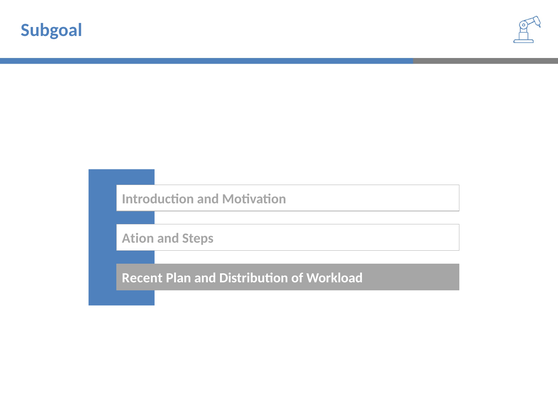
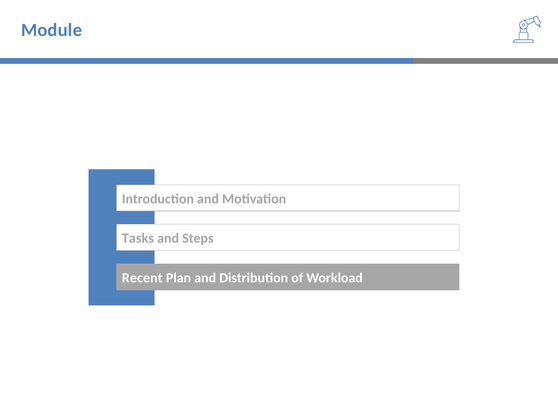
Subgoal: Subgoal -> Module
Ation: Ation -> Tasks
